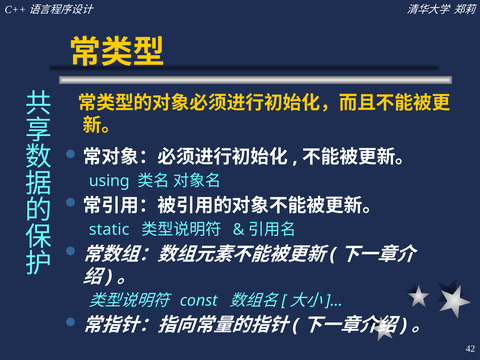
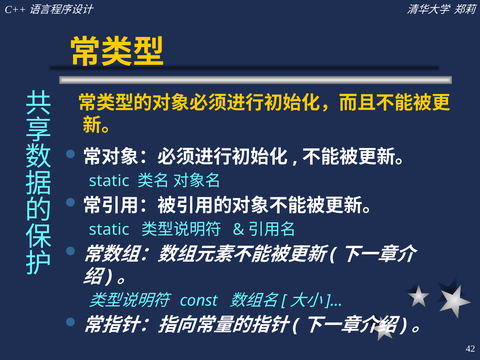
using at (109, 181): using -> static
